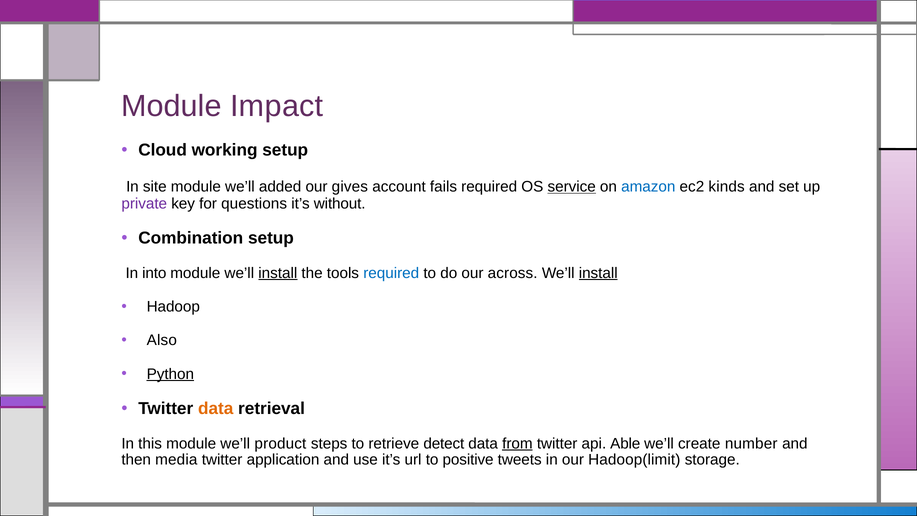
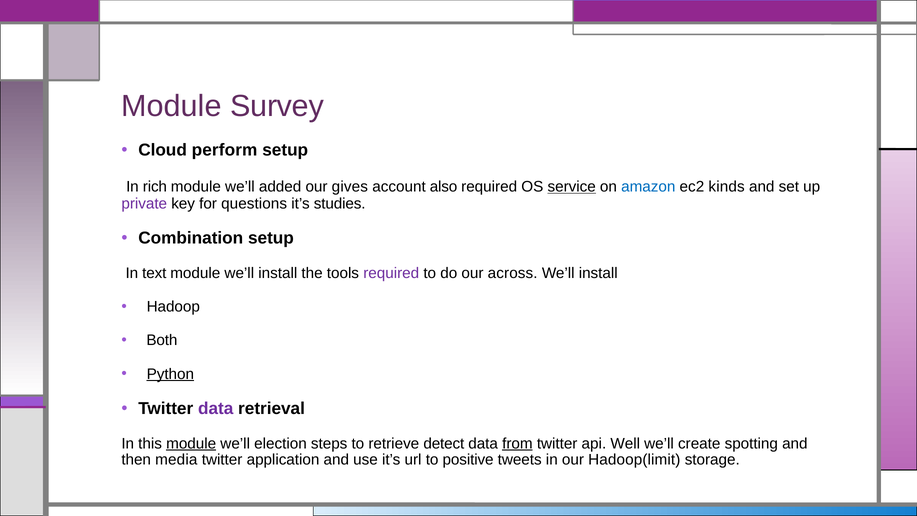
Impact: Impact -> Survey
working: working -> perform
site: site -> rich
fails: fails -> also
without: without -> studies
into: into -> text
install at (278, 273) underline: present -> none
required at (391, 273) colour: blue -> purple
install at (598, 273) underline: present -> none
Also: Also -> Both
data at (216, 409) colour: orange -> purple
module at (191, 443) underline: none -> present
product: product -> election
Able: Able -> Well
number: number -> spotting
